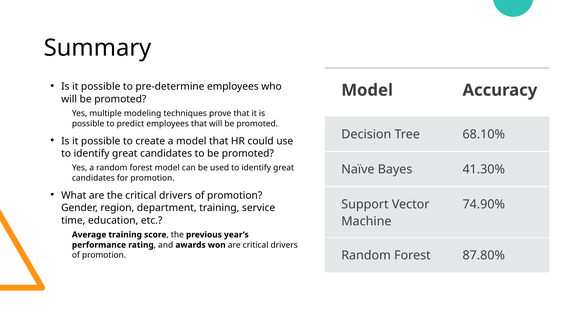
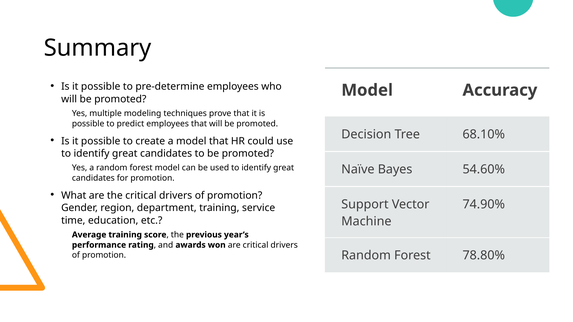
41.30%: 41.30% -> 54.60%
87.80%: 87.80% -> 78.80%
